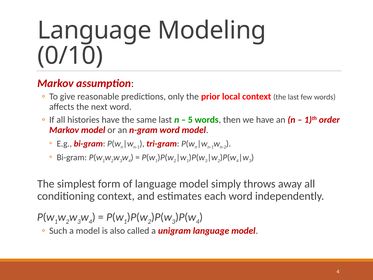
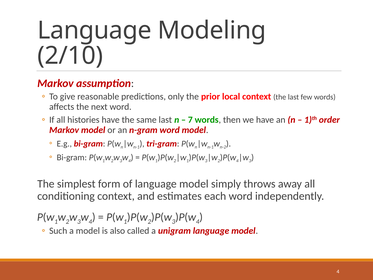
0/10: 0/10 -> 2/10
5: 5 -> 7
